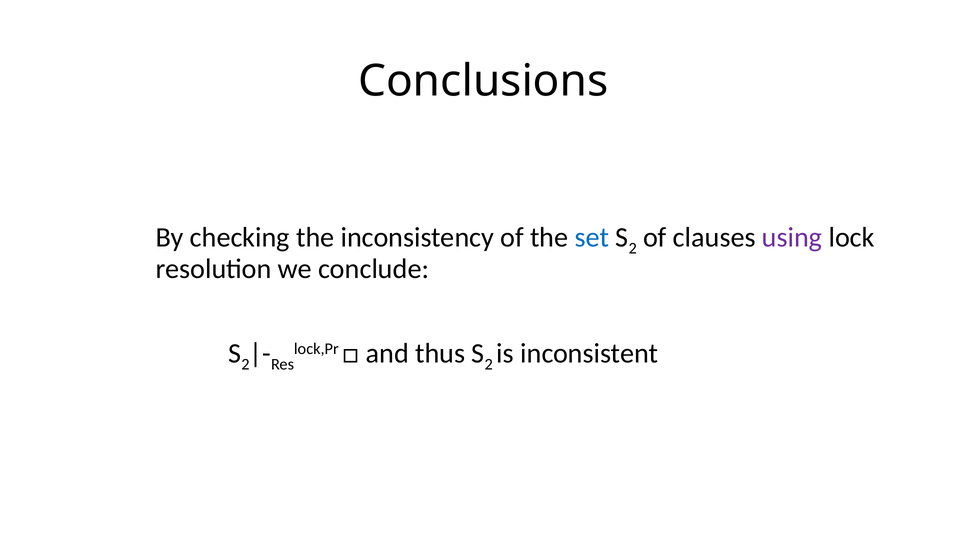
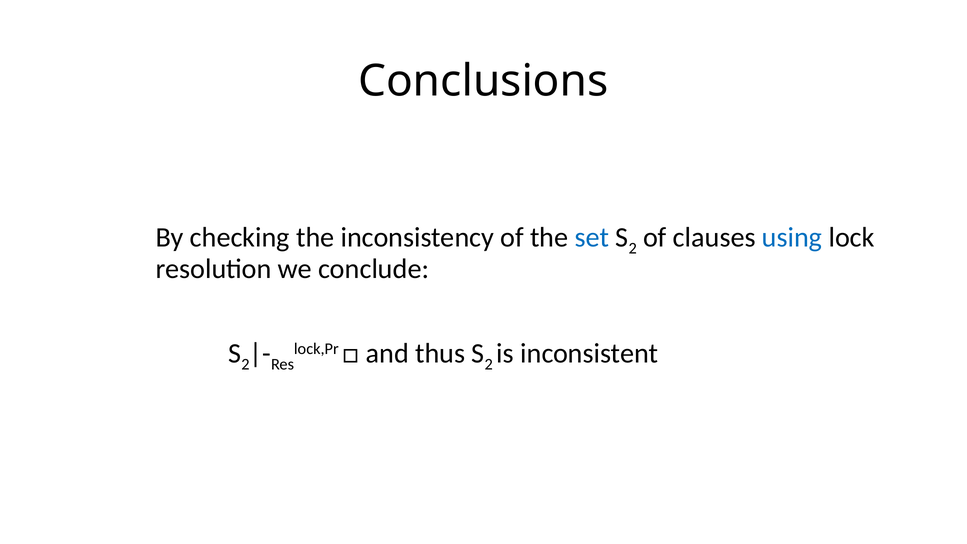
using colour: purple -> blue
